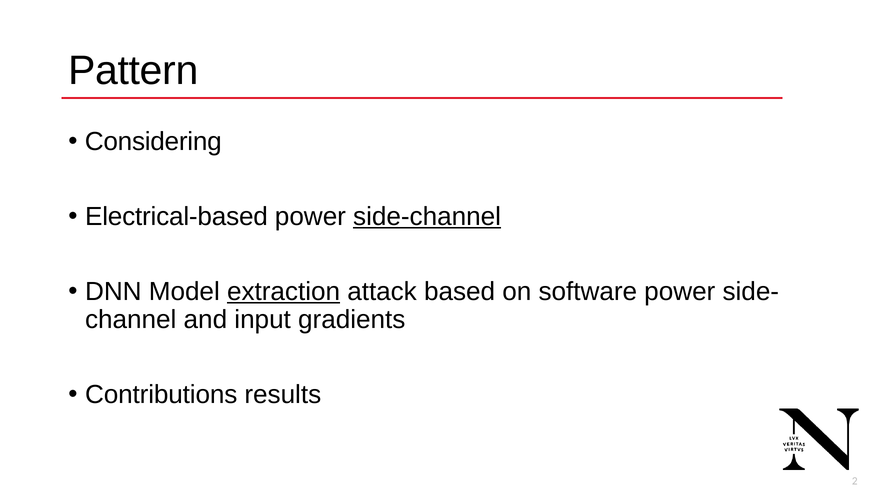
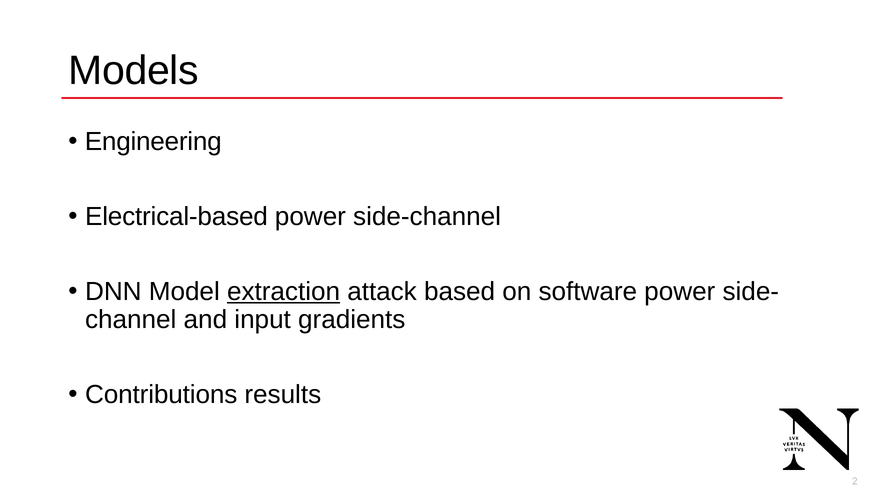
Pattern: Pattern -> Models
Considering: Considering -> Engineering
side-channel underline: present -> none
